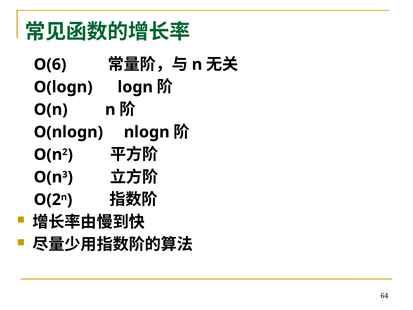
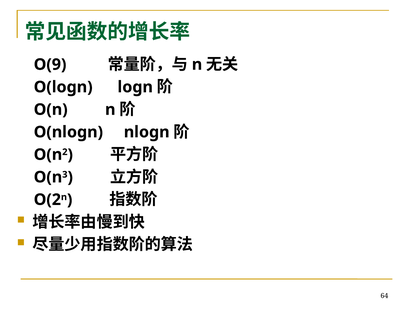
O(6: O(6 -> O(9
